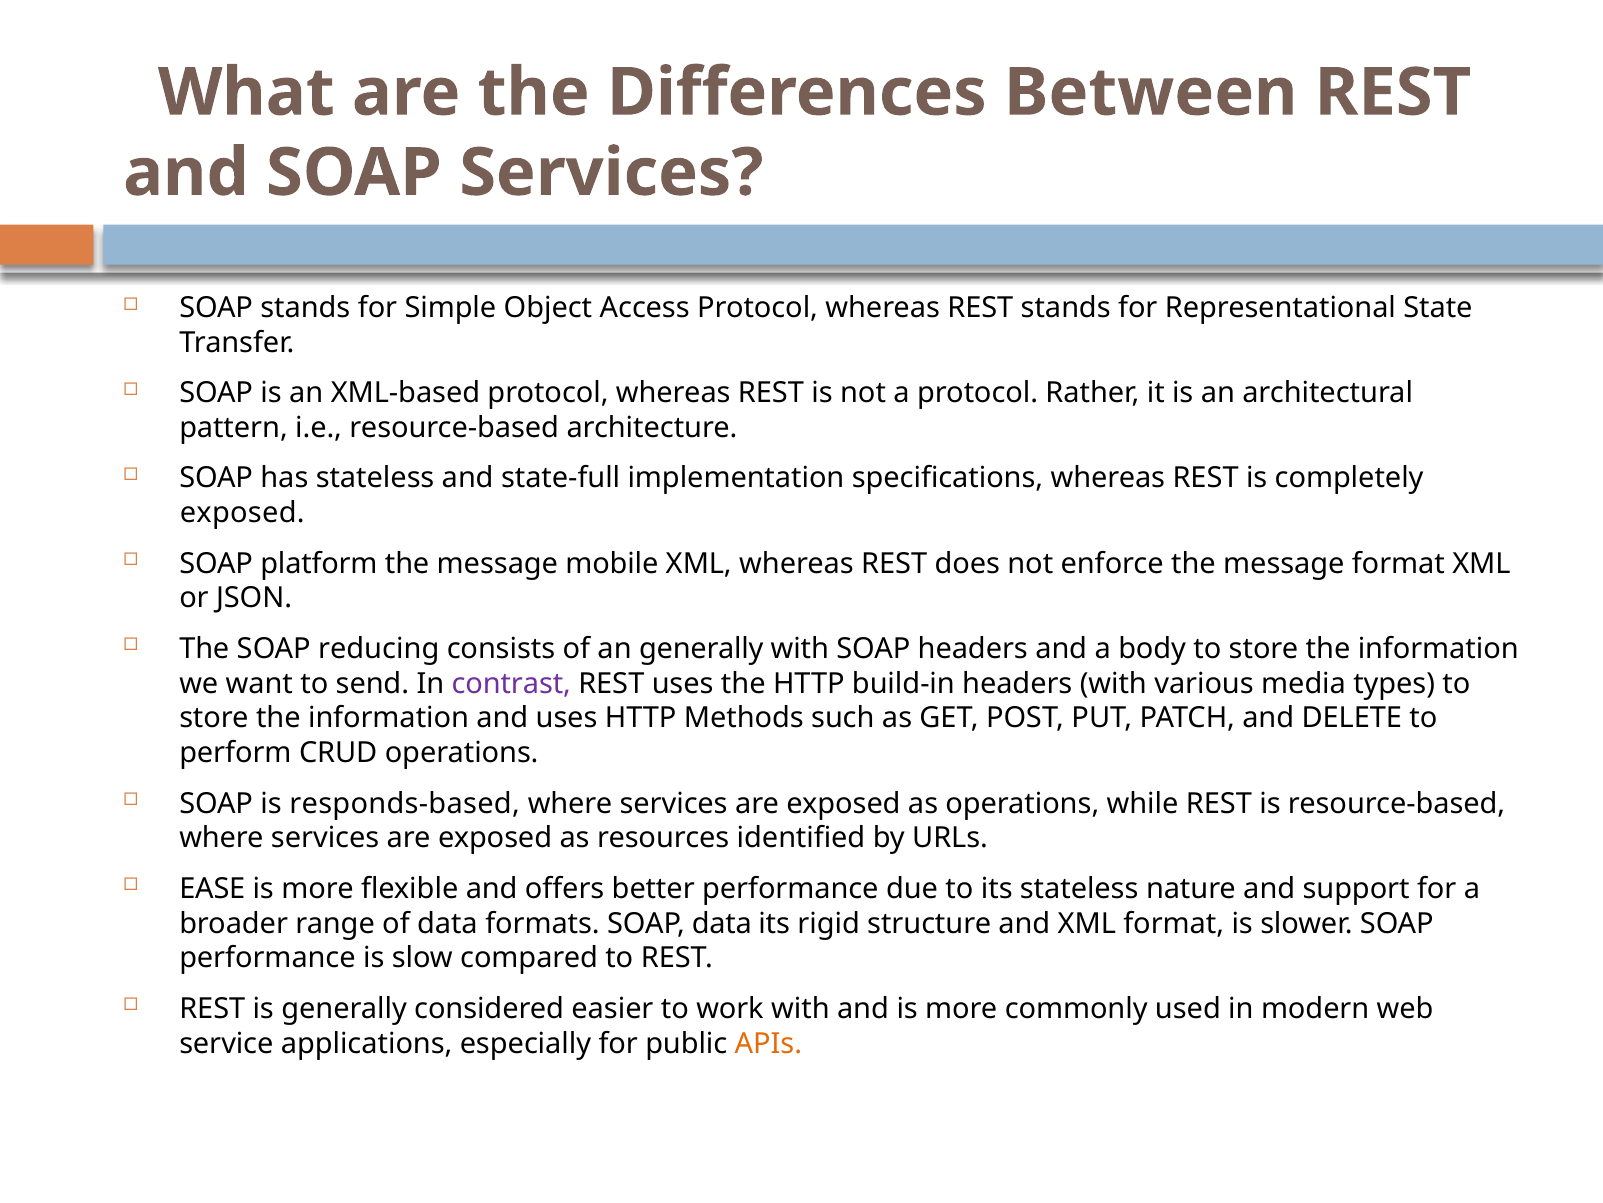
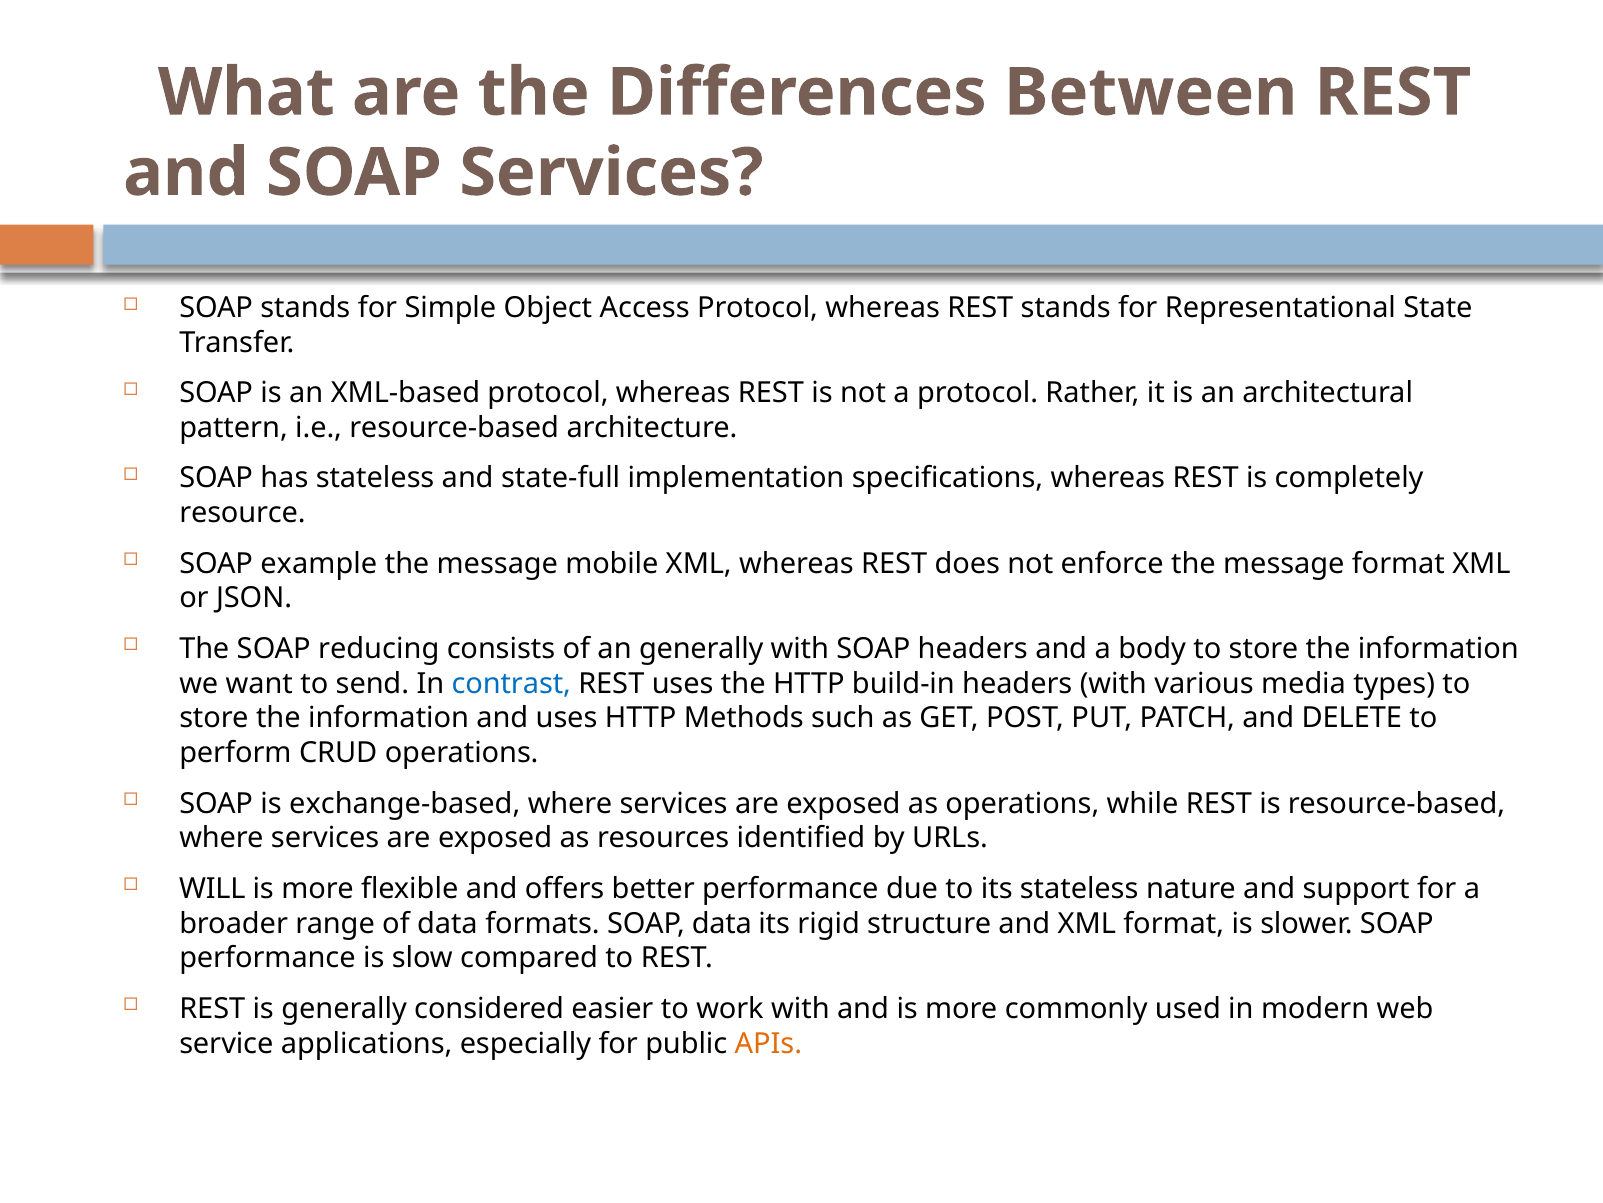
exposed at (242, 513): exposed -> resource
platform: platform -> example
contrast colour: purple -> blue
responds-based: responds-based -> exchange-based
EASE: EASE -> WILL
